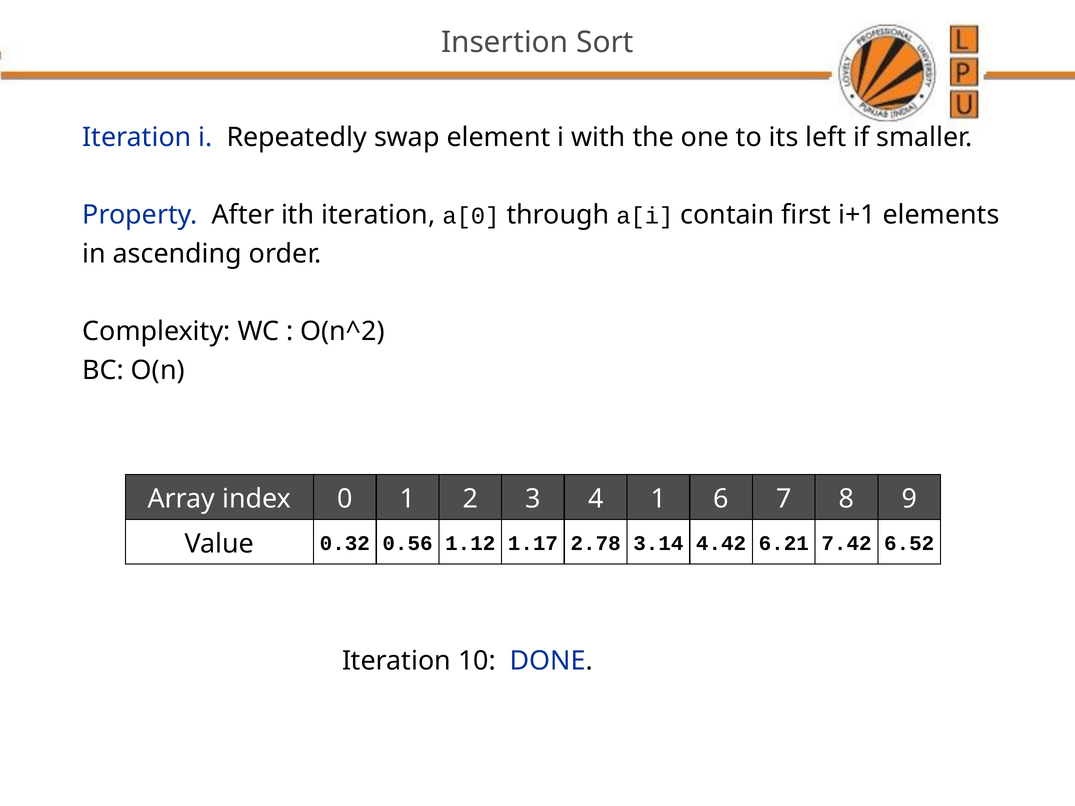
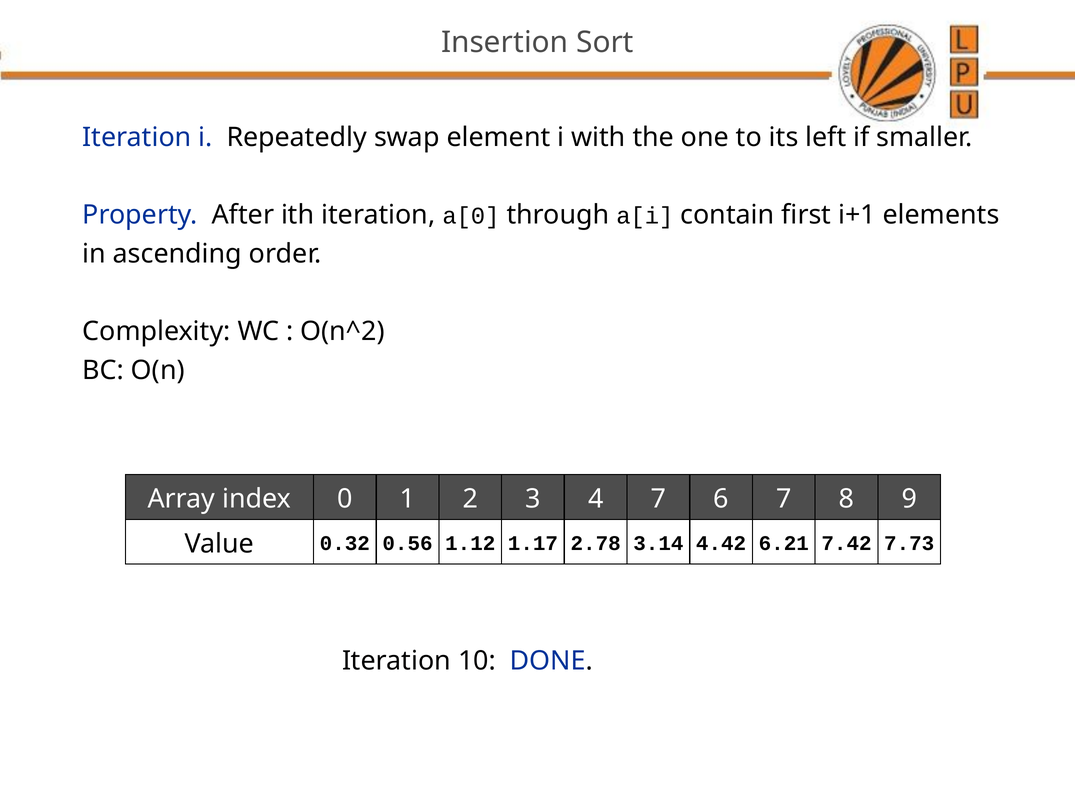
4 1: 1 -> 7
6.52: 6.52 -> 7.73
